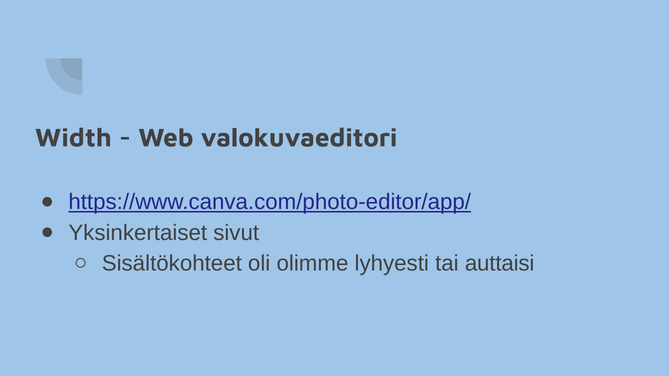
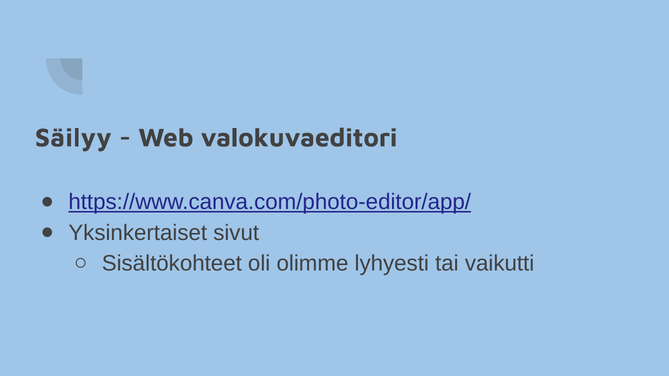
Width: Width -> Säilyy
auttaisi: auttaisi -> vaikutti
